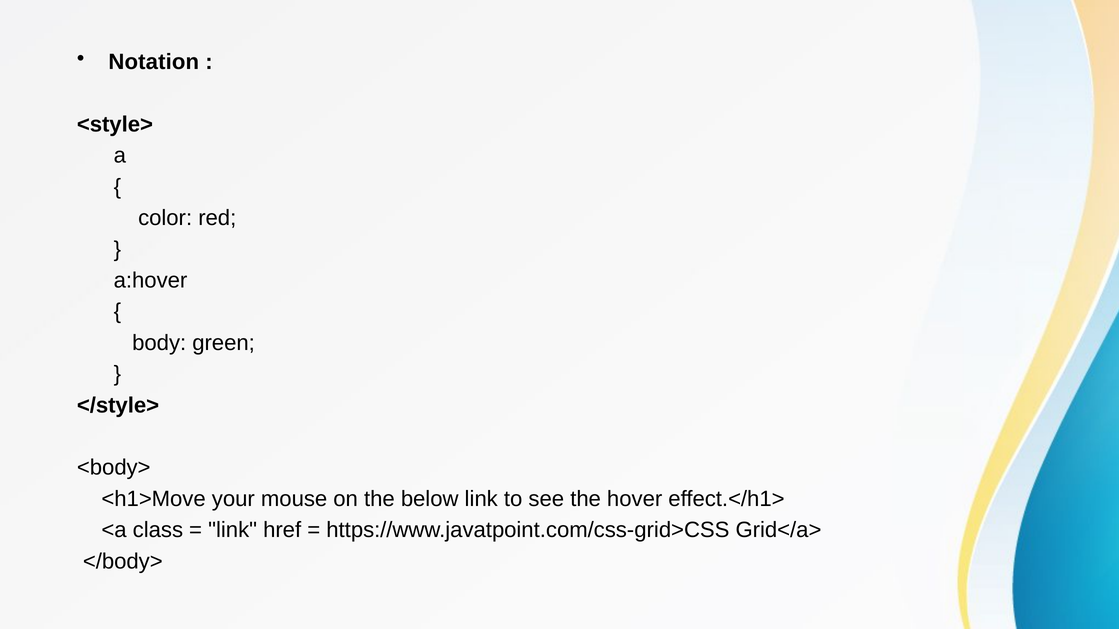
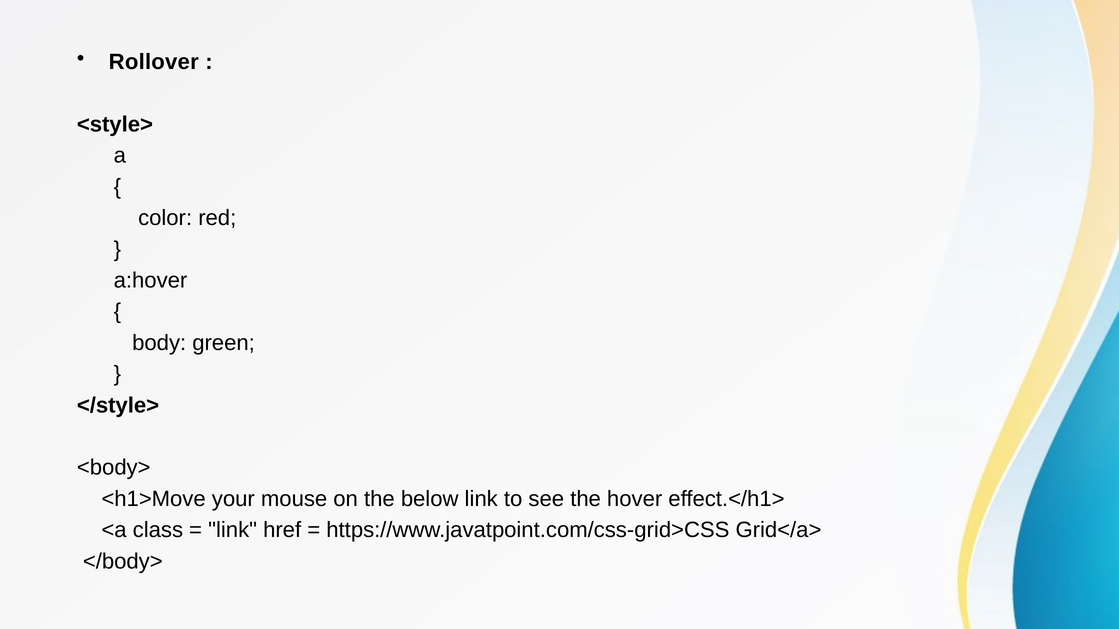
Notation: Notation -> Rollover
